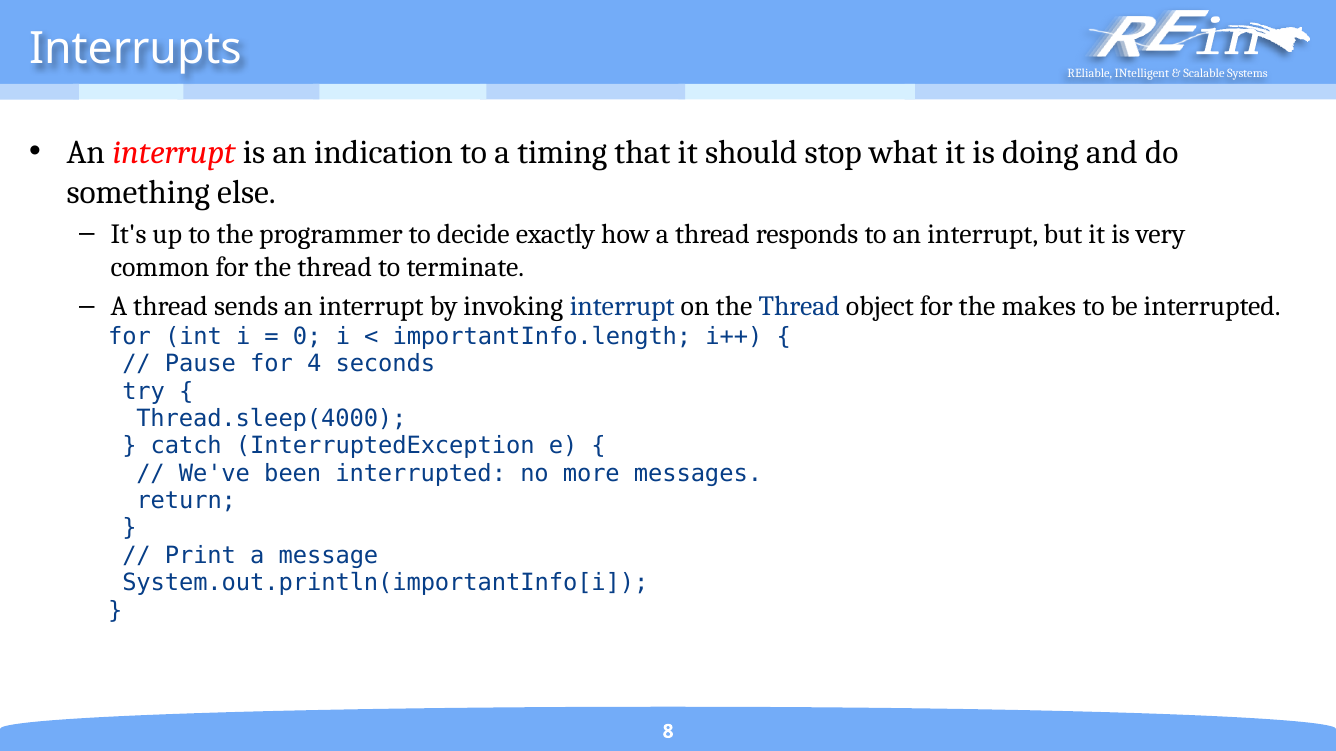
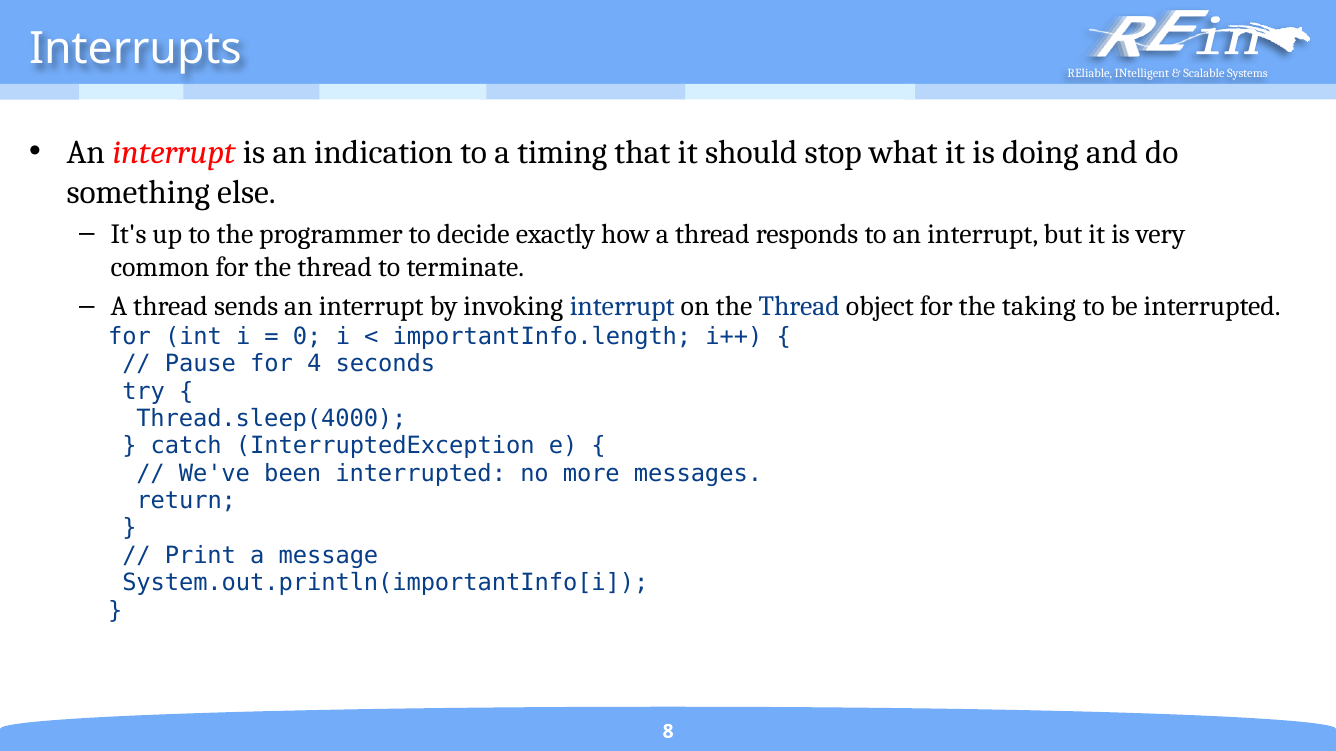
makes: makes -> taking
